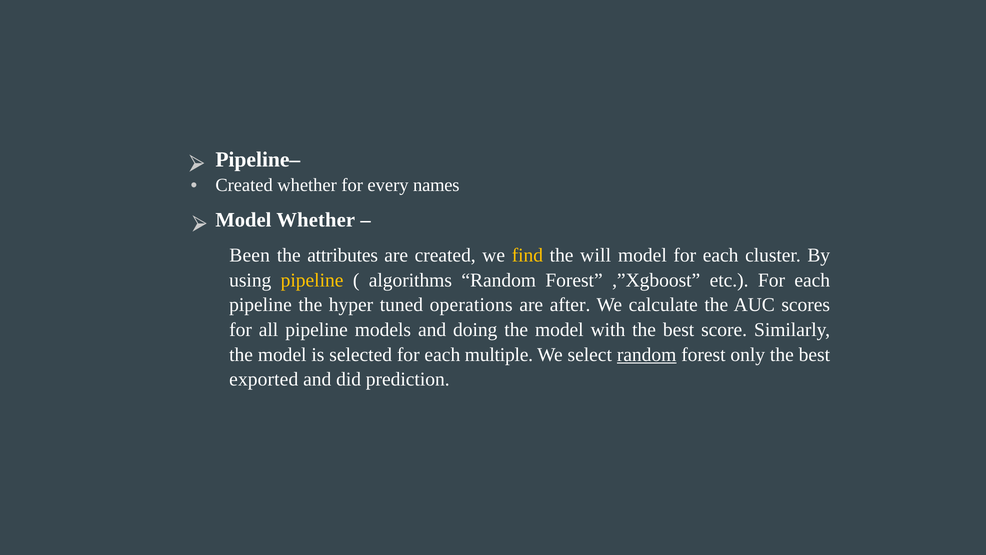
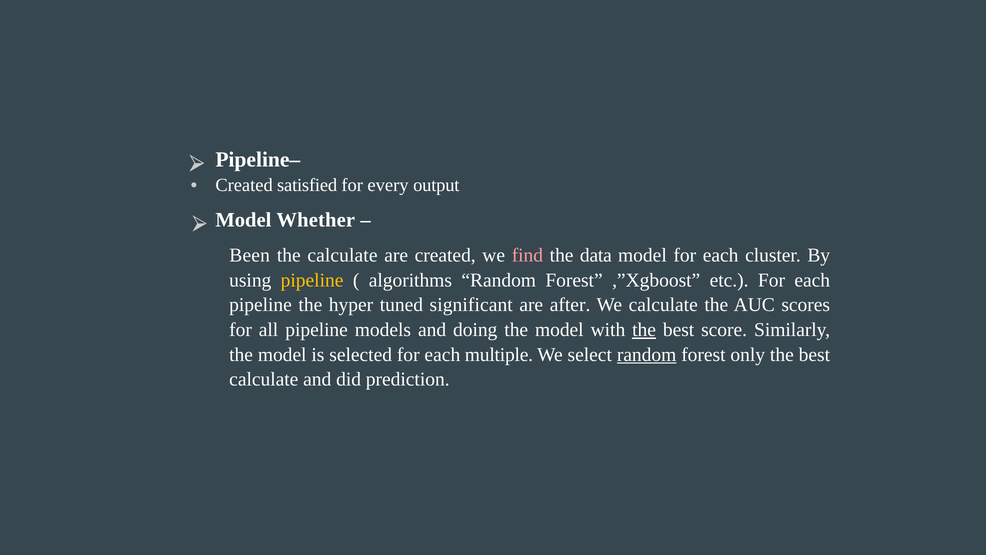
Created whether: whether -> satisfied
names: names -> output
the attributes: attributes -> calculate
find colour: yellow -> pink
will: will -> data
operations: operations -> significant
the at (644, 330) underline: none -> present
exported at (264, 379): exported -> calculate
